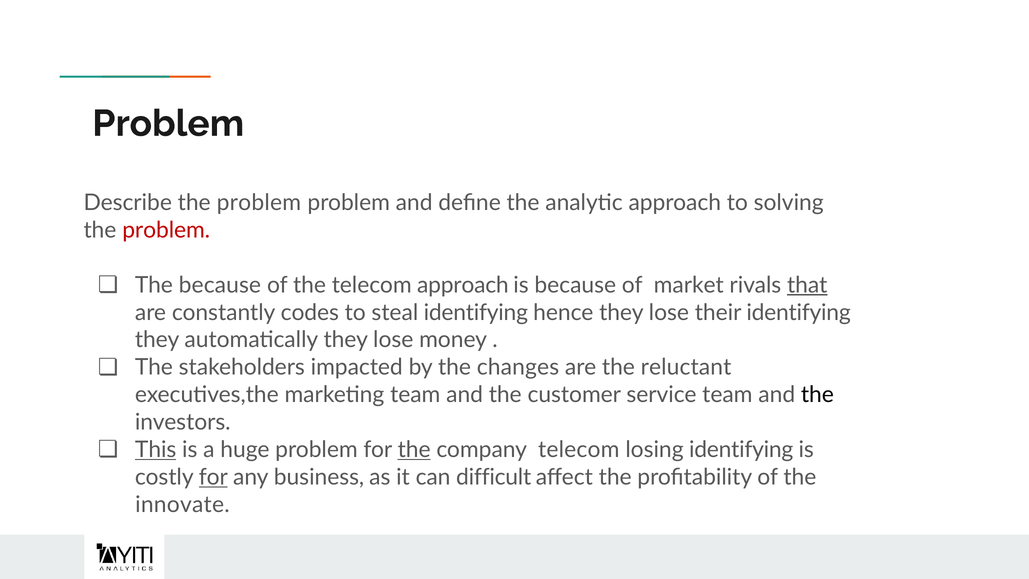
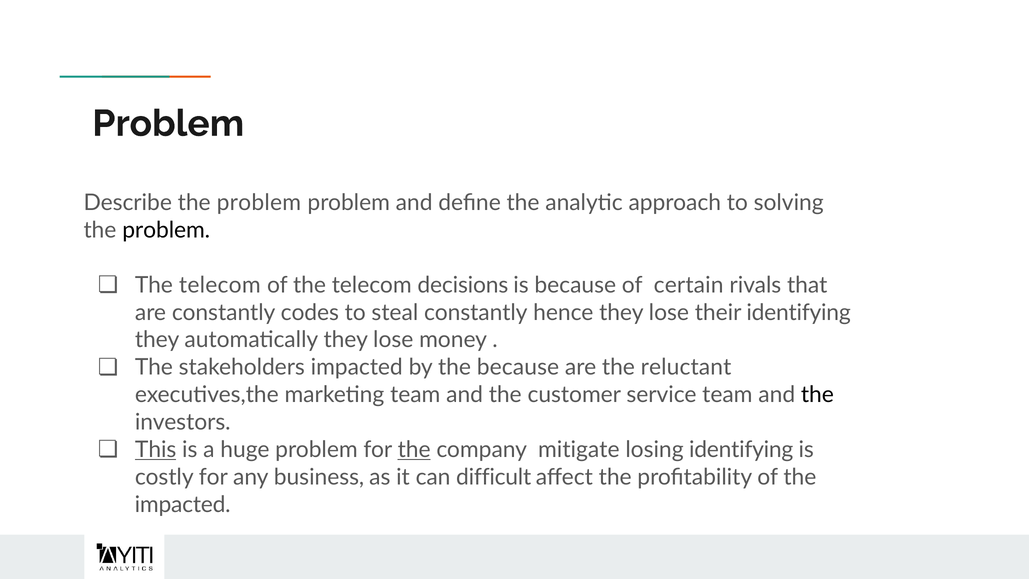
problem at (166, 230) colour: red -> black
because at (220, 285): because -> telecom
telecom approach: approach -> decisions
market: market -> certain
that underline: present -> none
steal identifying: identifying -> constantly
the changes: changes -> because
company telecom: telecom -> mitigate
for at (213, 477) underline: present -> none
innovate at (182, 504): innovate -> impacted
